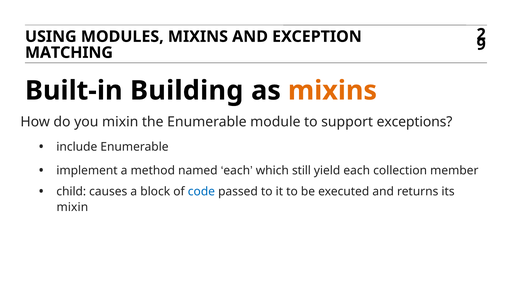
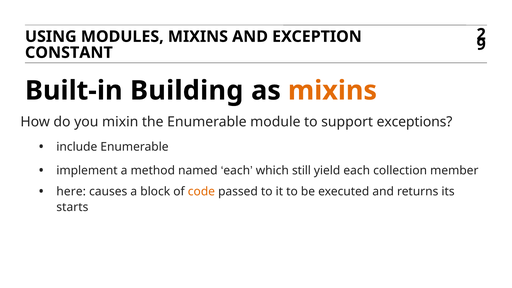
MATCHING: MATCHING -> CONSTANT
child: child -> here
code colour: blue -> orange
mixin at (72, 207): mixin -> starts
